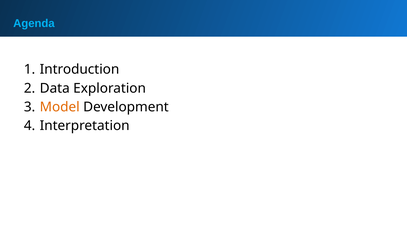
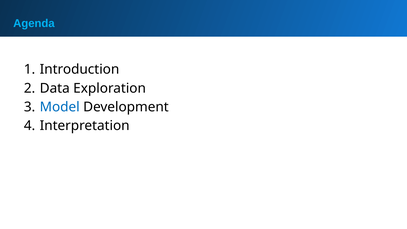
Model colour: orange -> blue
